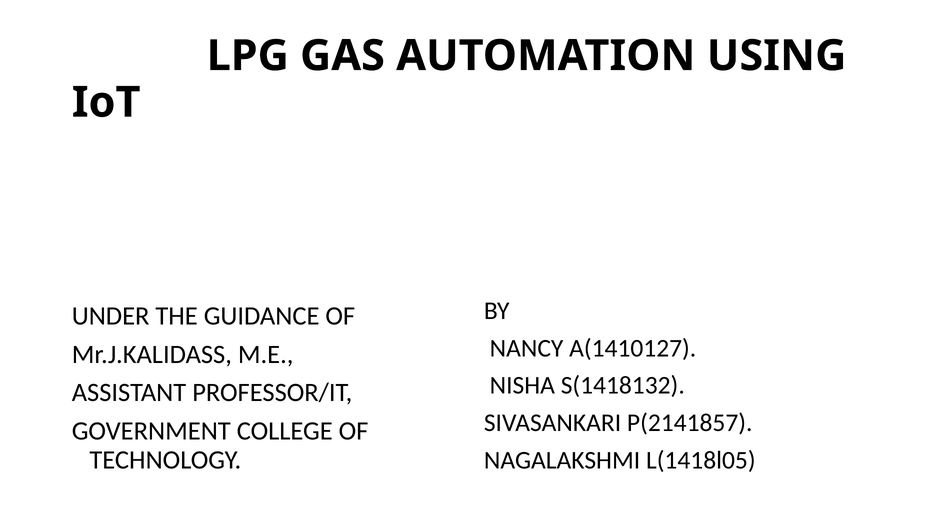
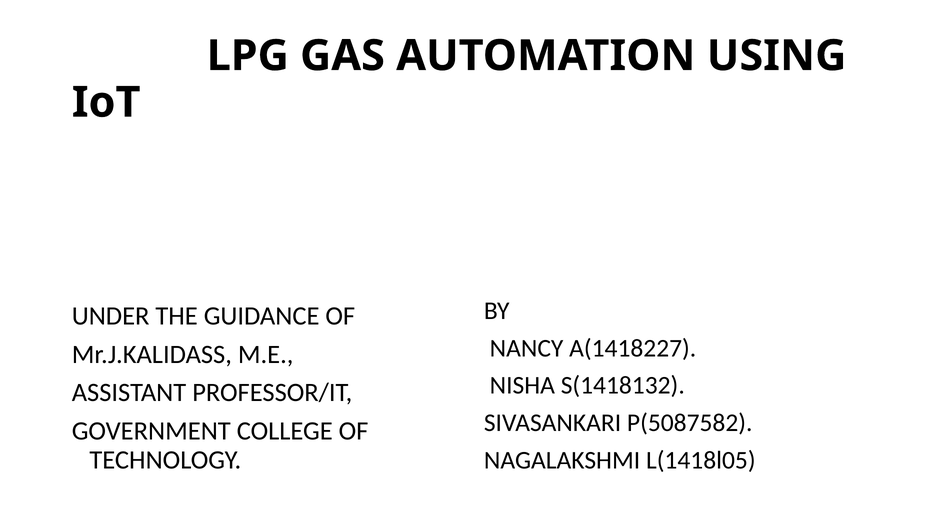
A(1410127: A(1410127 -> A(1418227
P(2141857: P(2141857 -> P(5087582
